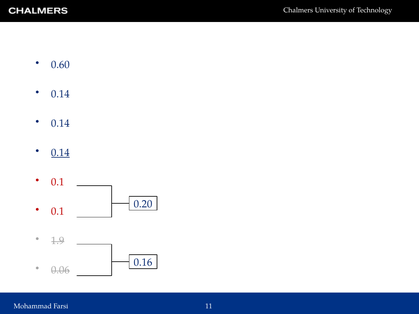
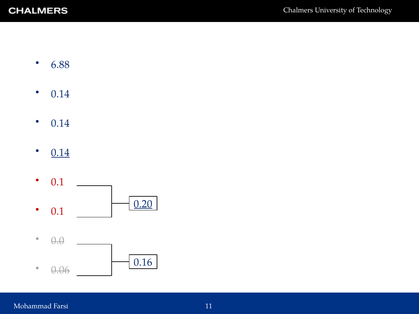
0.60: 0.60 -> 6.88
0.20 underline: none -> present
1.9: 1.9 -> 0.0
